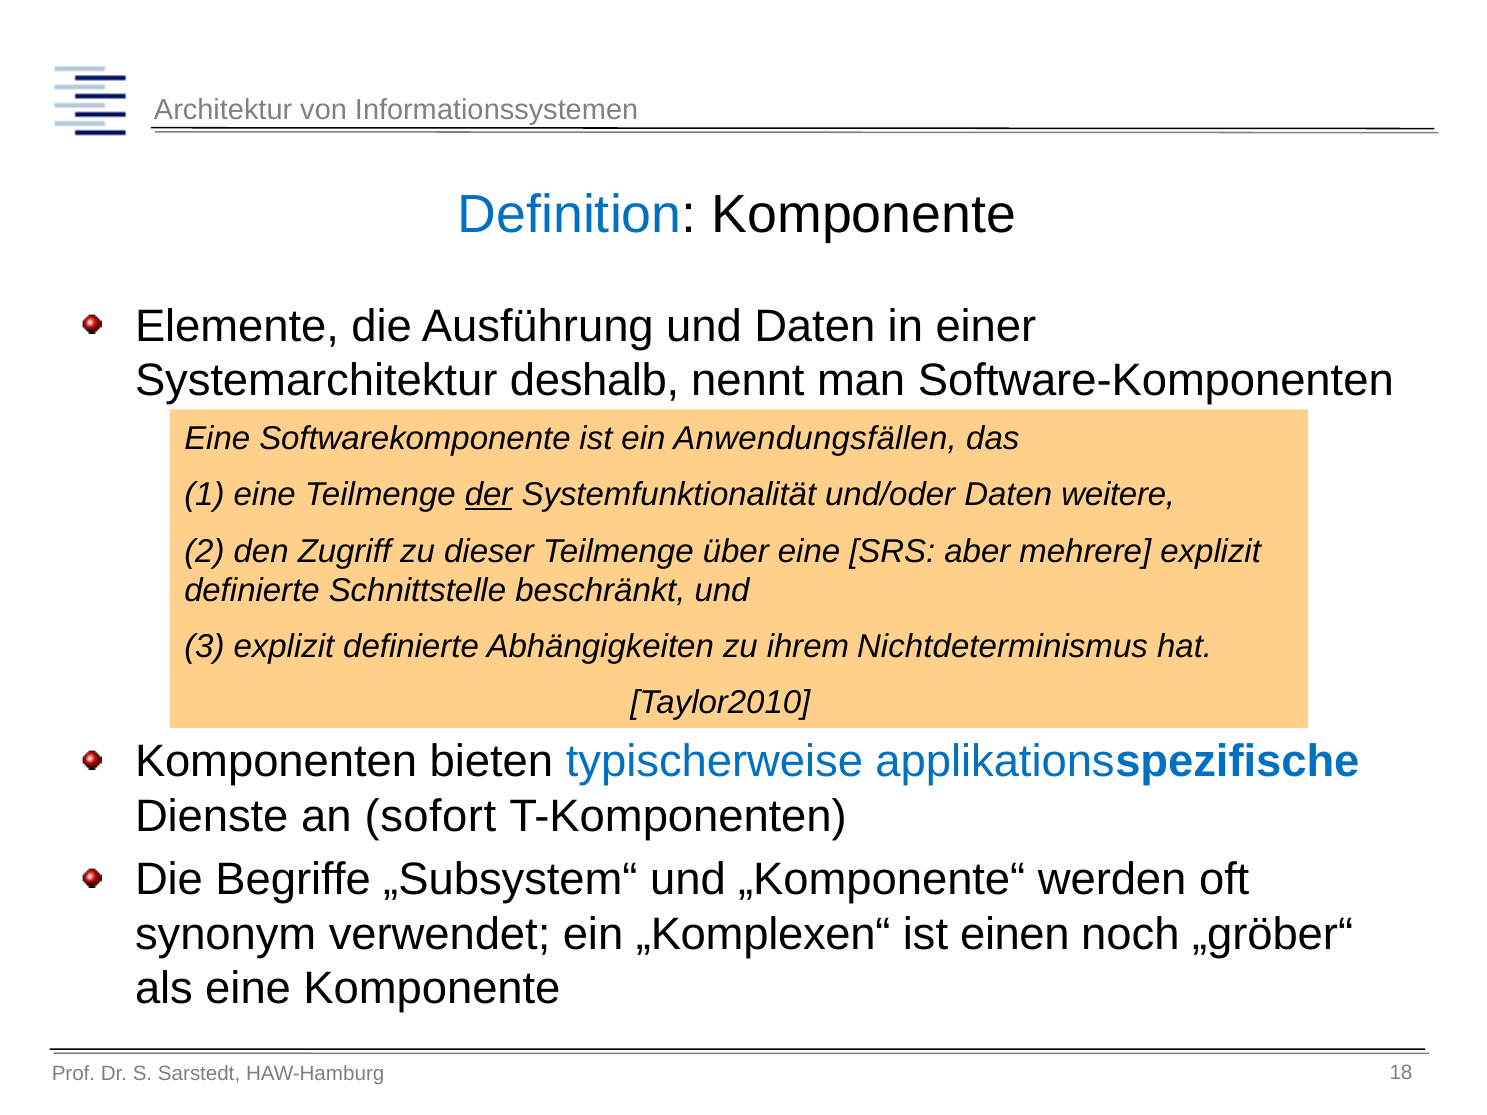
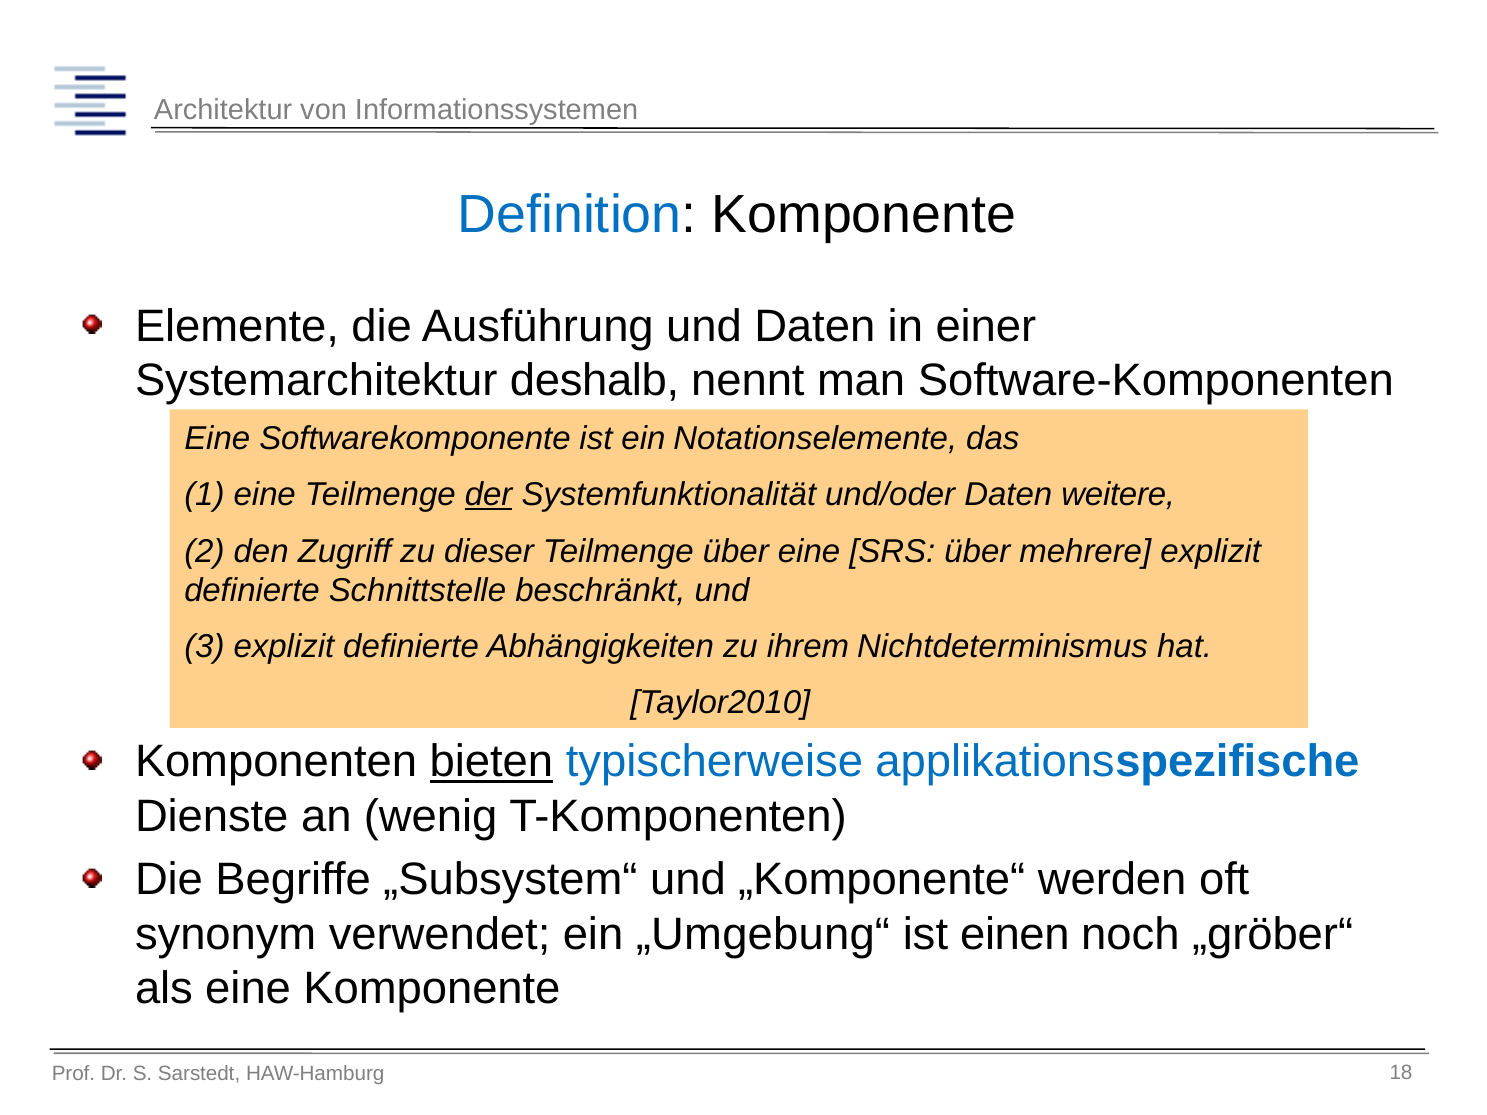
Anwendungsfällen: Anwendungsfällen -> Notationselemente
SRS aber: aber -> über
bieten underline: none -> present
sofort: sofort -> wenig
„Komplexen“: „Komplexen“ -> „Umgebung“
